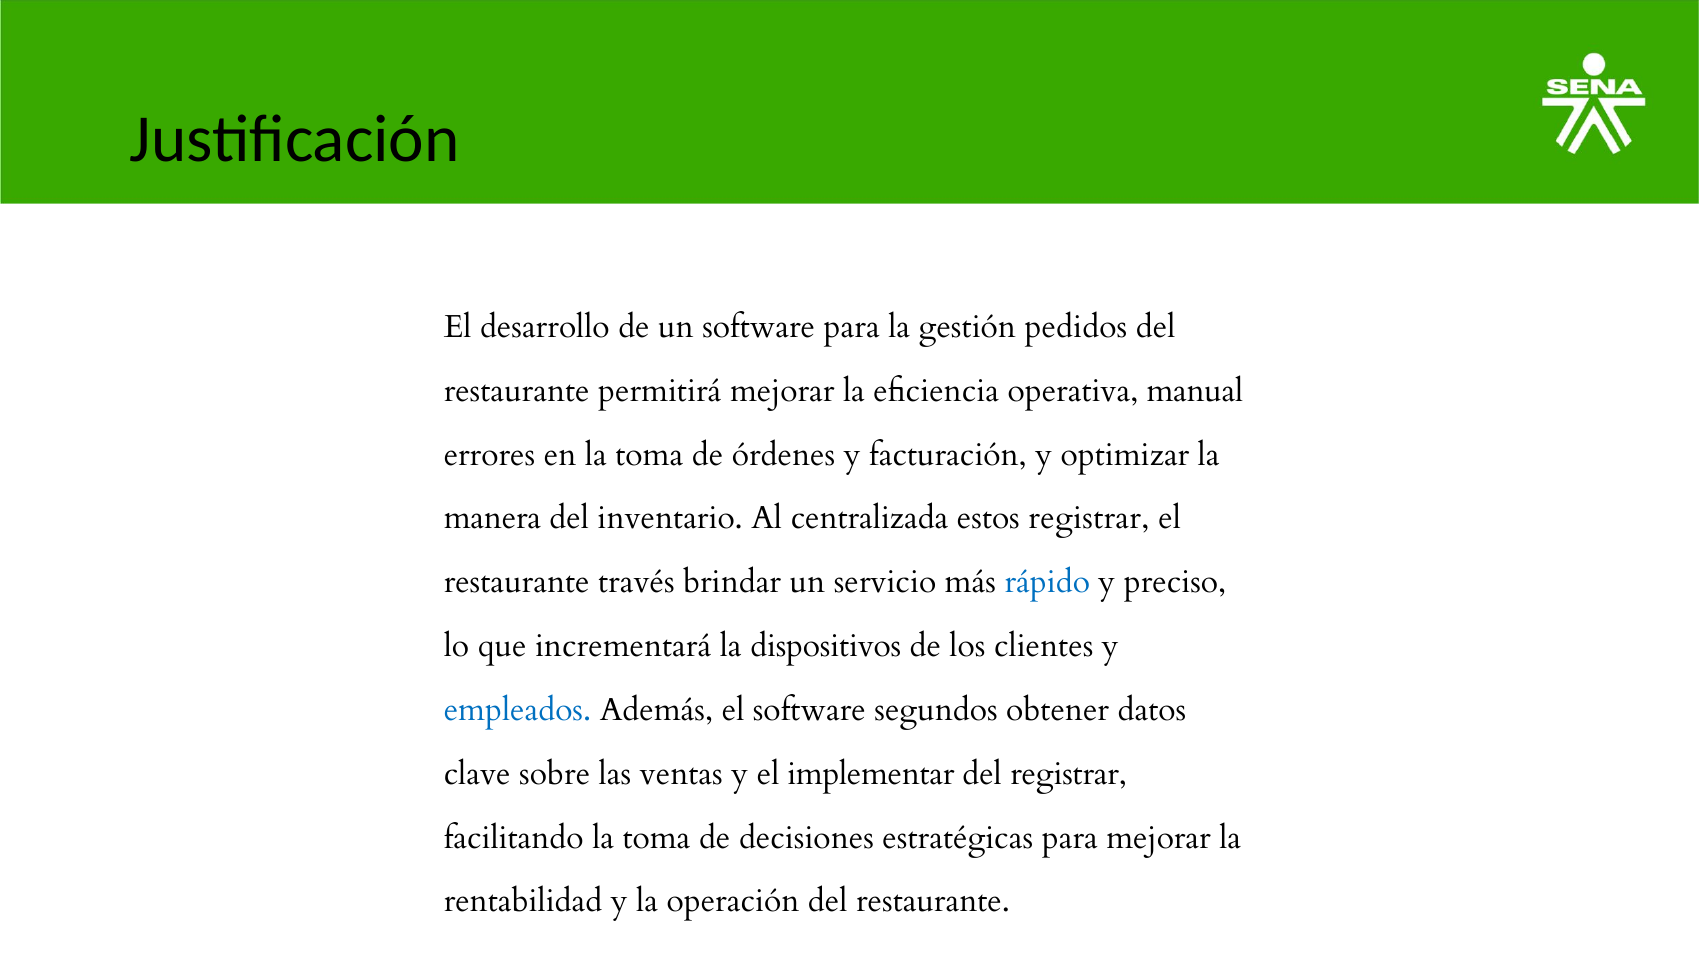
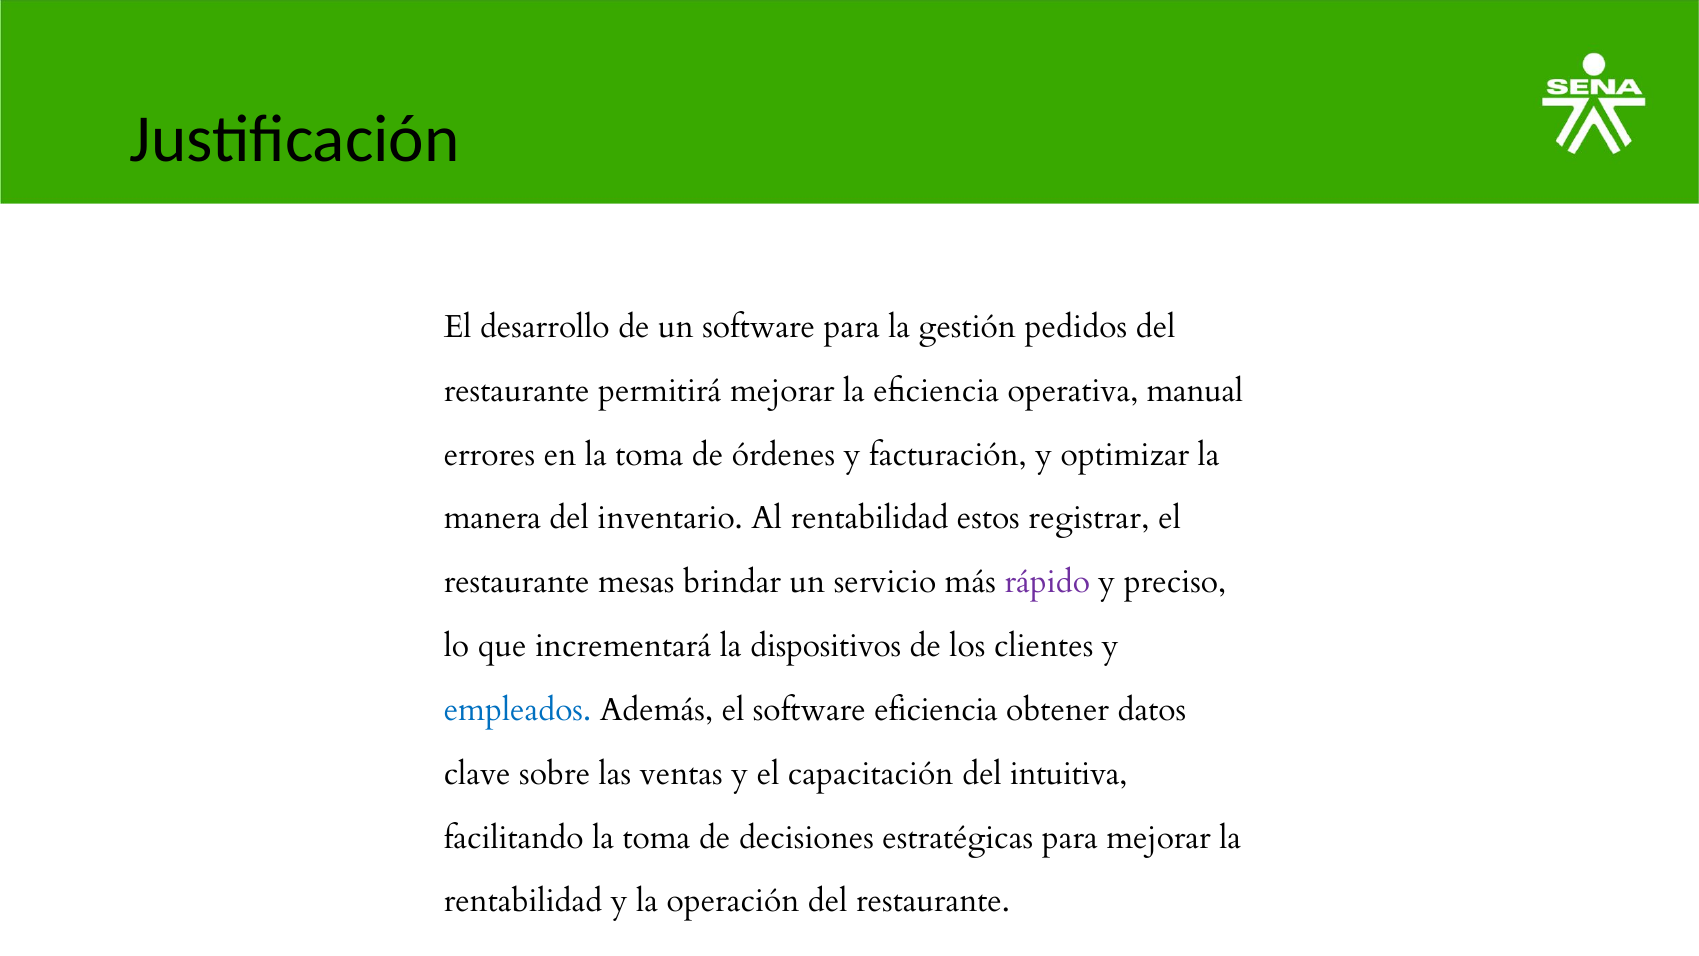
Al centralizada: centralizada -> rentabilidad
través: través -> mesas
rápido colour: blue -> purple
software segundos: segundos -> eficiencia
implementar: implementar -> capacitación
del registrar: registrar -> intuitiva
